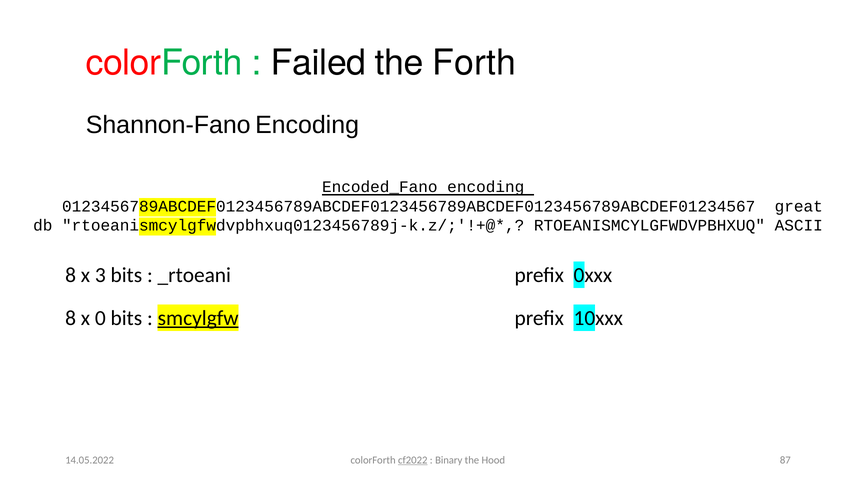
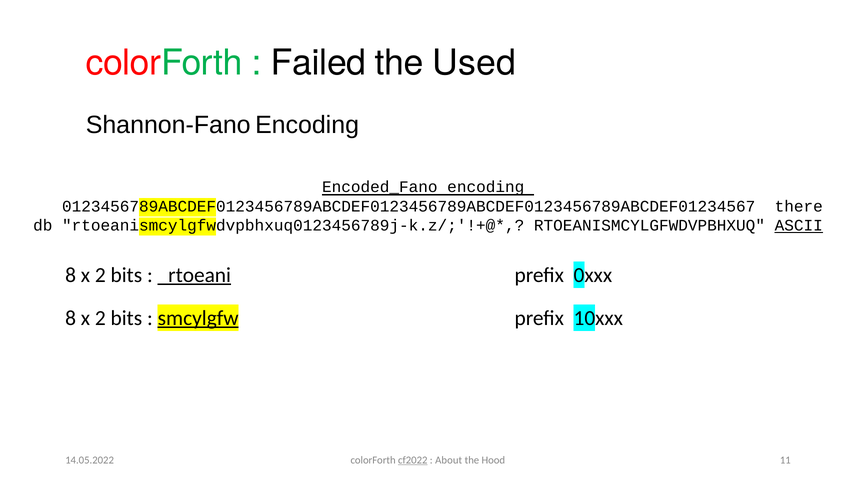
Forth: Forth -> Used
great: great -> there
ASCII underline: none -> present
3 at (100, 275): 3 -> 2
_rtoeani underline: none -> present
0 at (100, 318): 0 -> 2
Binary: Binary -> About
87: 87 -> 11
